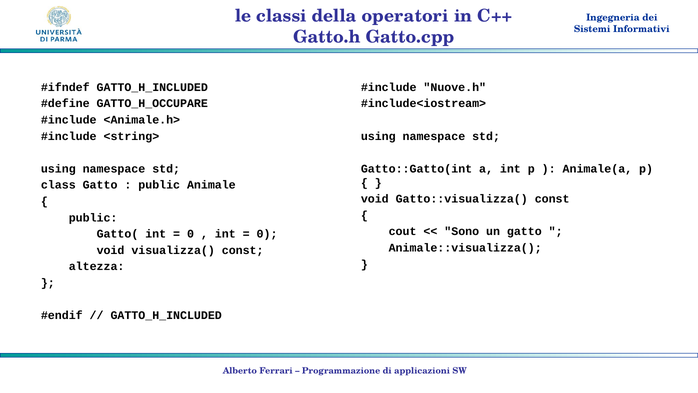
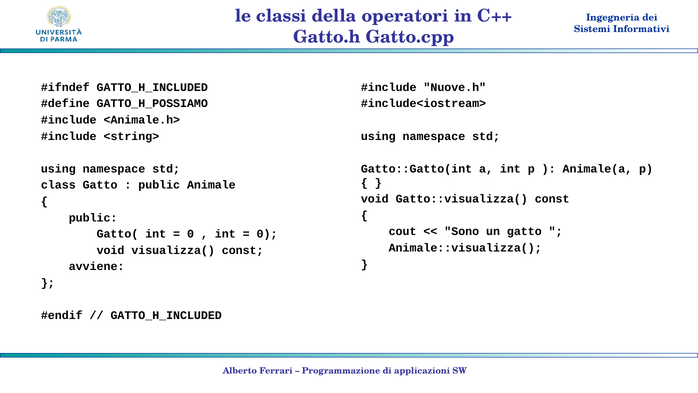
GATTO_H_OCCUPARE: GATTO_H_OCCUPARE -> GATTO_H_POSSIAMO
altezza: altezza -> avviene
